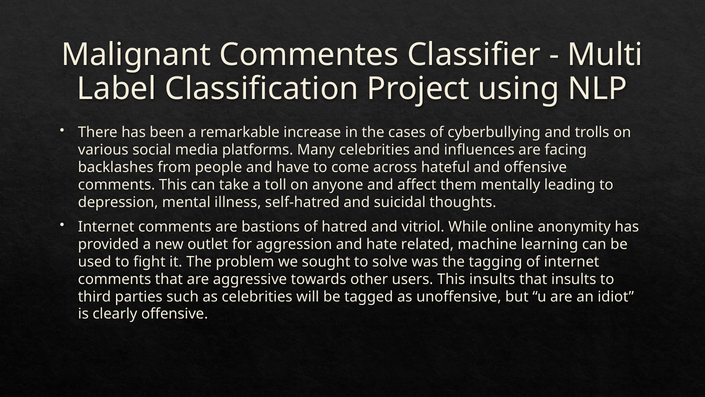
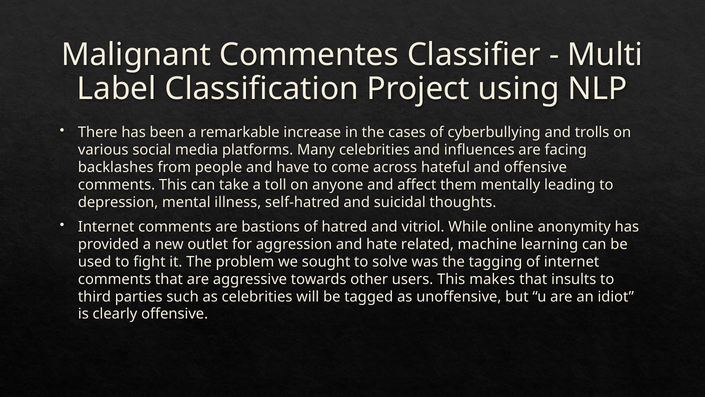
This insults: insults -> makes
